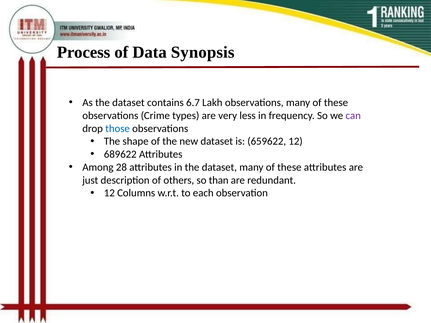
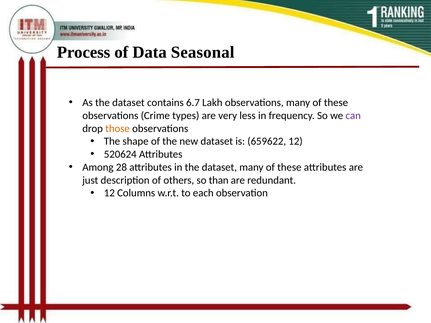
Synopsis: Synopsis -> Seasonal
those colour: blue -> orange
689622: 689622 -> 520624
